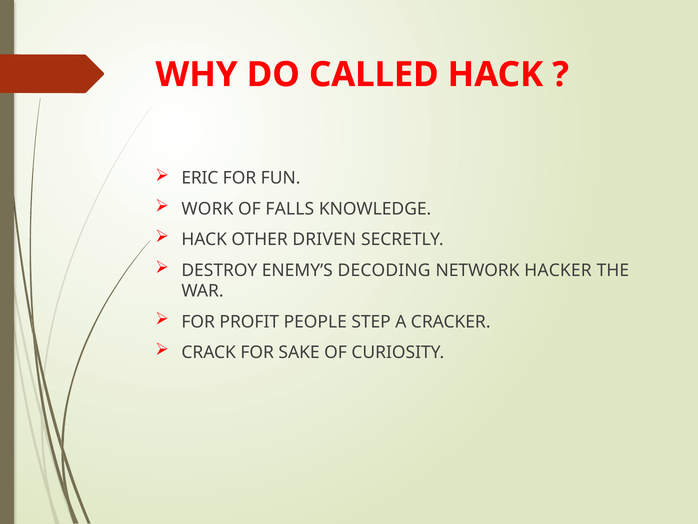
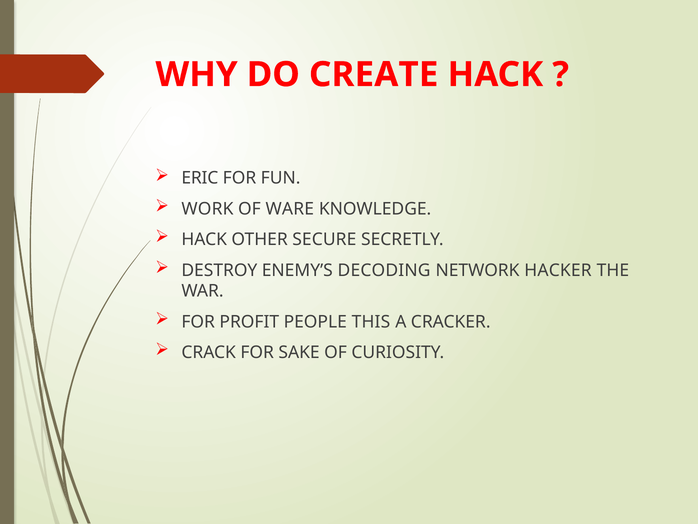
CALLED: CALLED -> CREATE
FALLS: FALLS -> WARE
DRIVEN: DRIVEN -> SECURE
STEP: STEP -> THIS
